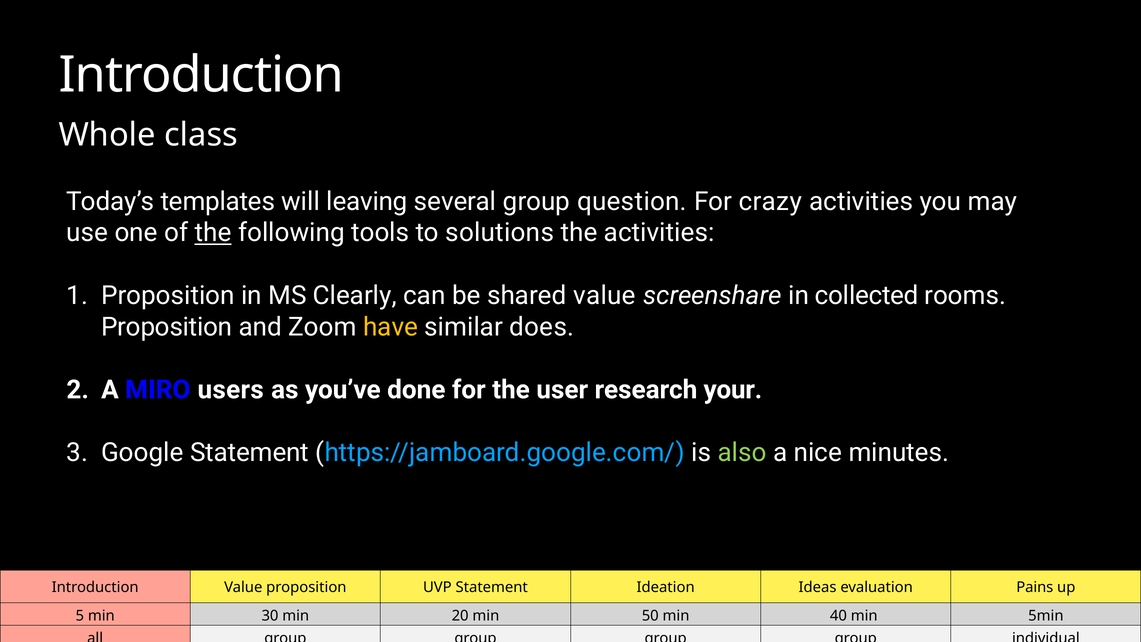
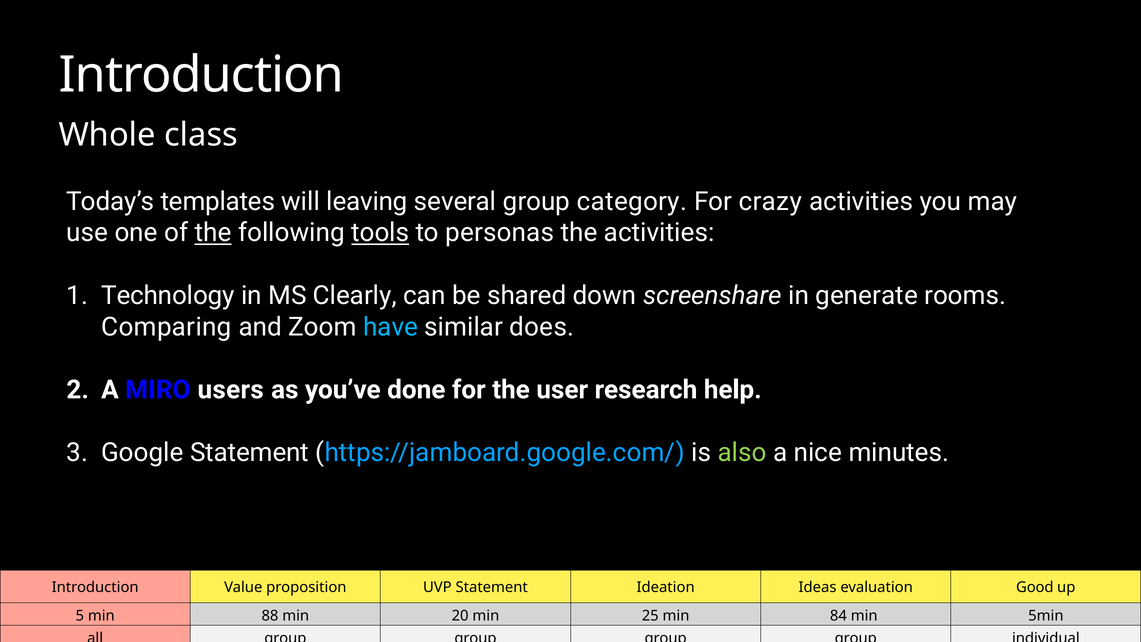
question: question -> category
tools underline: none -> present
solutions: solutions -> personas
Proposition at (168, 295): Proposition -> Technology
shared value: value -> down
collected: collected -> generate
Proposition at (167, 327): Proposition -> Comparing
have colour: yellow -> light blue
your: your -> help
Pains: Pains -> Good
30: 30 -> 88
50: 50 -> 25
40: 40 -> 84
